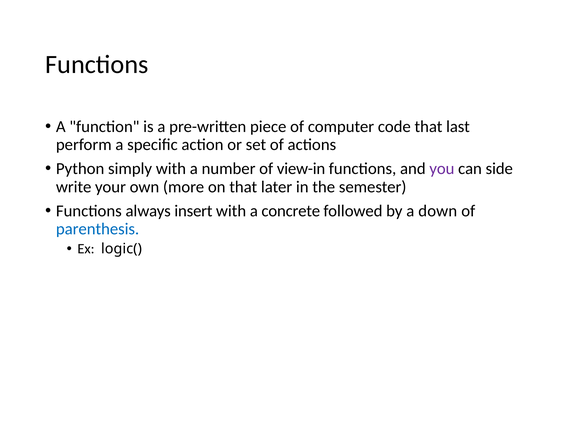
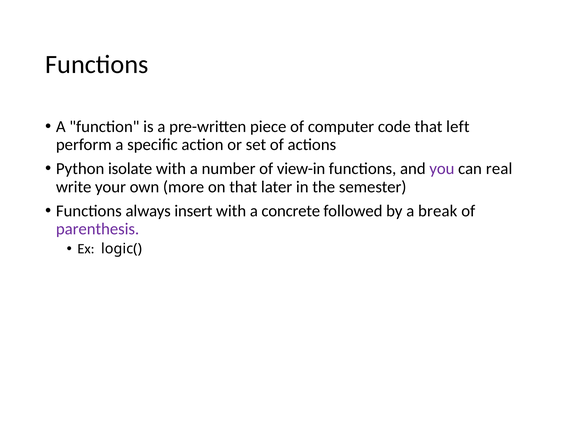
last: last -> left
simply: simply -> isolate
side: side -> real
down: down -> break
parenthesis colour: blue -> purple
